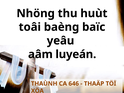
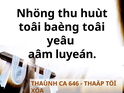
baèng baïc: baïc -> toâi
